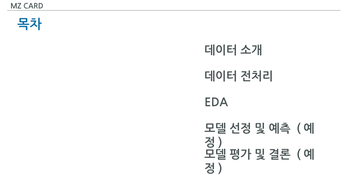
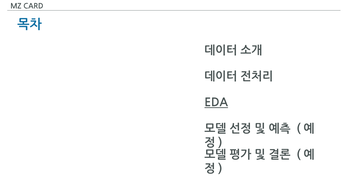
EDA underline: none -> present
